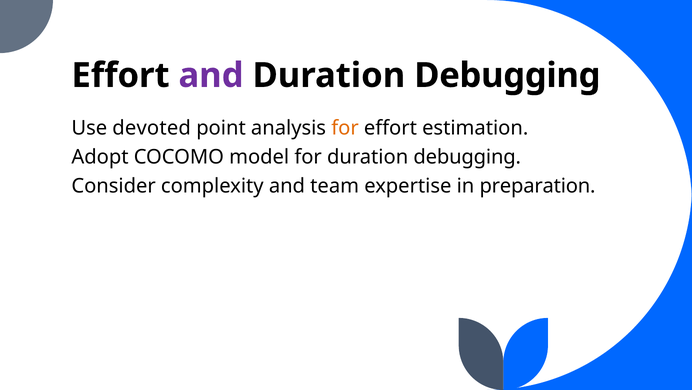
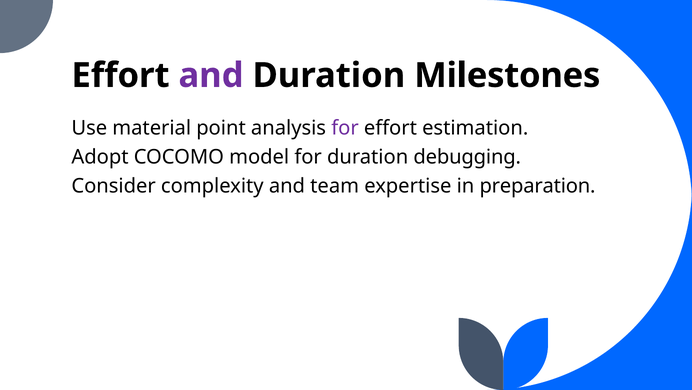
Debugging at (507, 75): Debugging -> Milestones
devoted: devoted -> material
for at (345, 128) colour: orange -> purple
